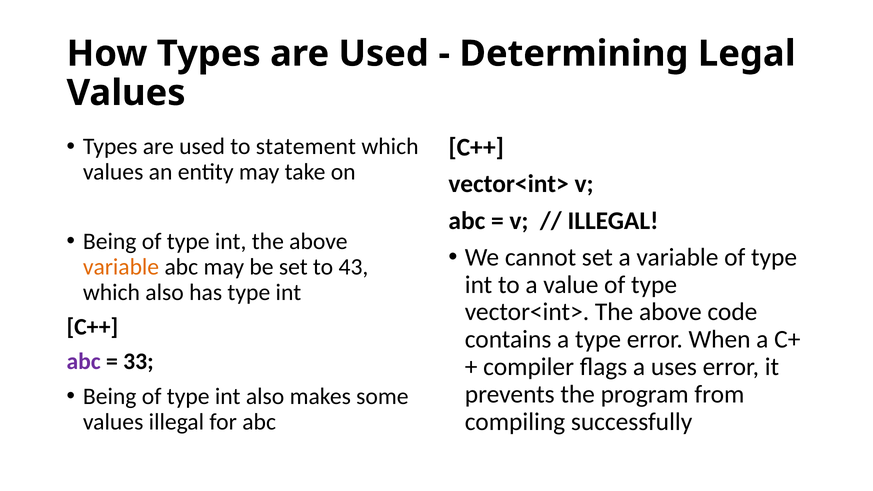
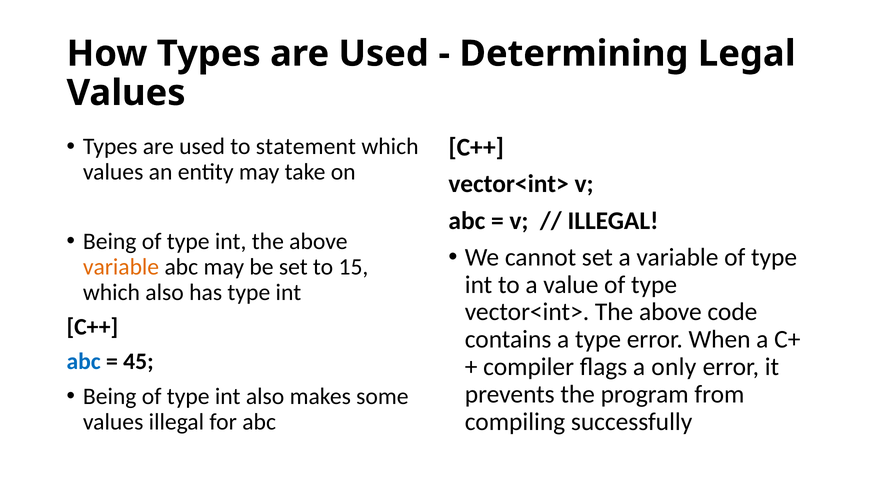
43: 43 -> 15
abc at (84, 362) colour: purple -> blue
33: 33 -> 45
uses: uses -> only
